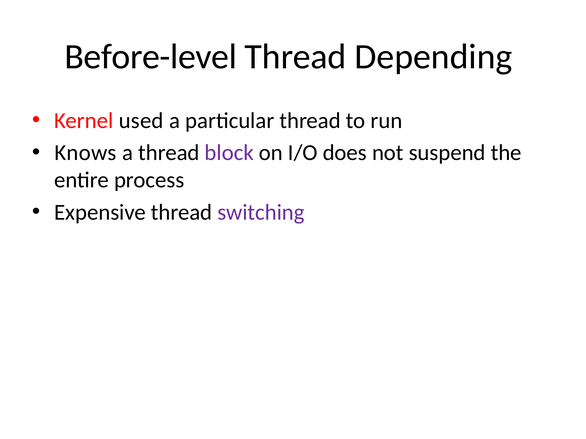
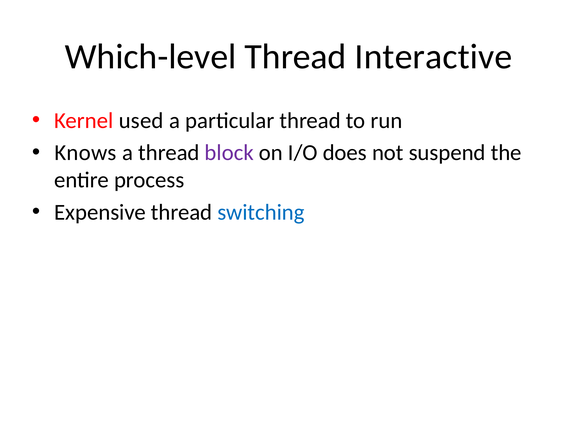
Before-level: Before-level -> Which-level
Depending: Depending -> Interactive
switching colour: purple -> blue
